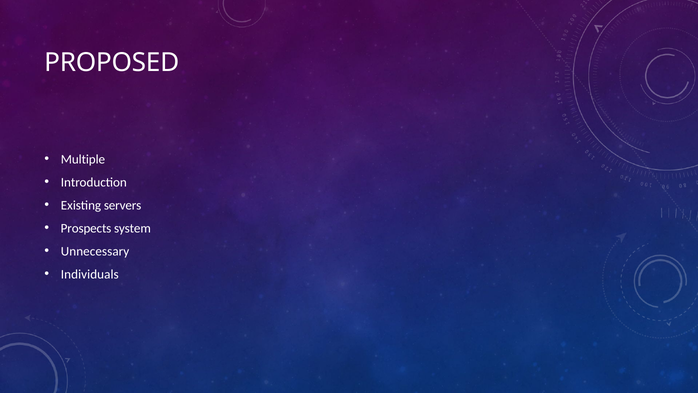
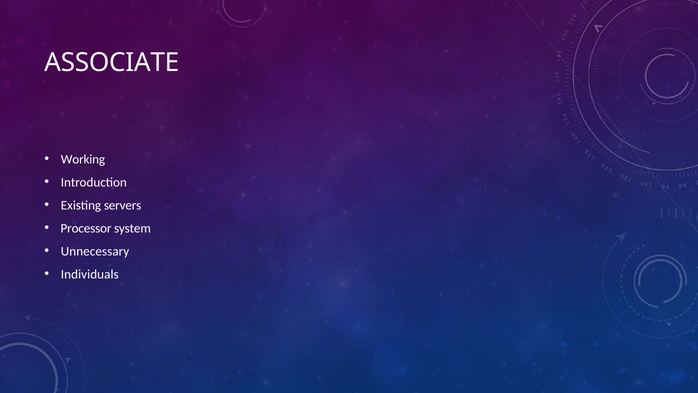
PROPOSED: PROPOSED -> ASSOCIATE
Multiple: Multiple -> Working
Prospects: Prospects -> Processor
